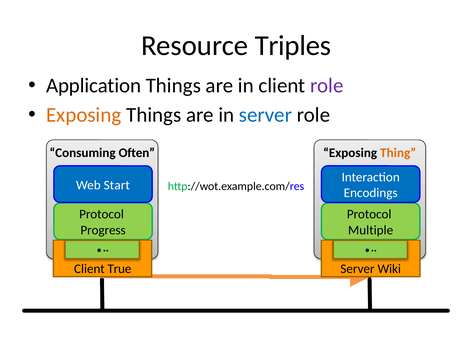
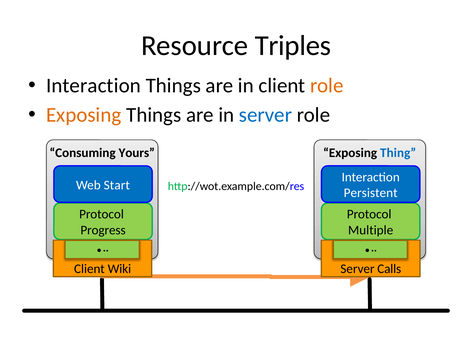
Application at (94, 86): Application -> Interaction
role at (327, 86) colour: purple -> orange
Often: Often -> Yours
Thing colour: orange -> blue
Encodings: Encodings -> Persistent
True: True -> Wiki
Wiki: Wiki -> Calls
